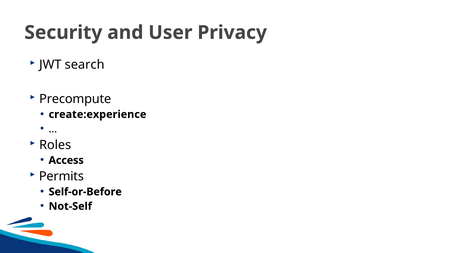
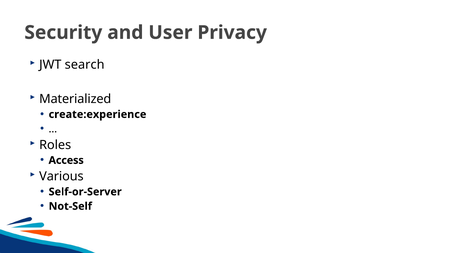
Precompute: Precompute -> Materialized
Permits: Permits -> Various
Self-or-Before: Self-or-Before -> Self-or-Server
